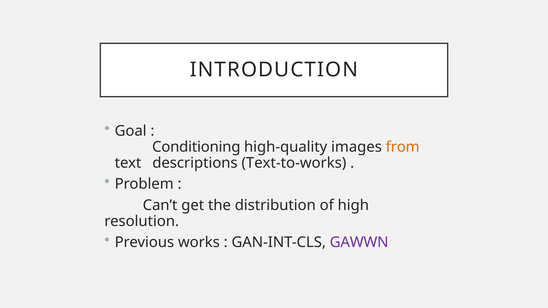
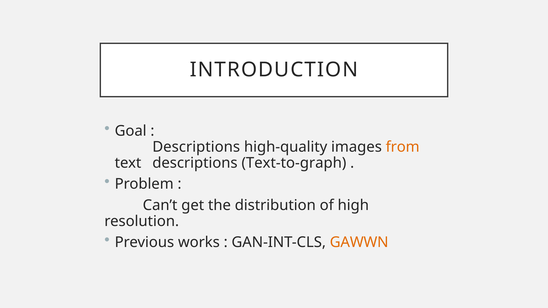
Conditioning at (196, 147): Conditioning -> Descriptions
Text-to-works: Text-to-works -> Text-to-graph
GAWWN colour: purple -> orange
